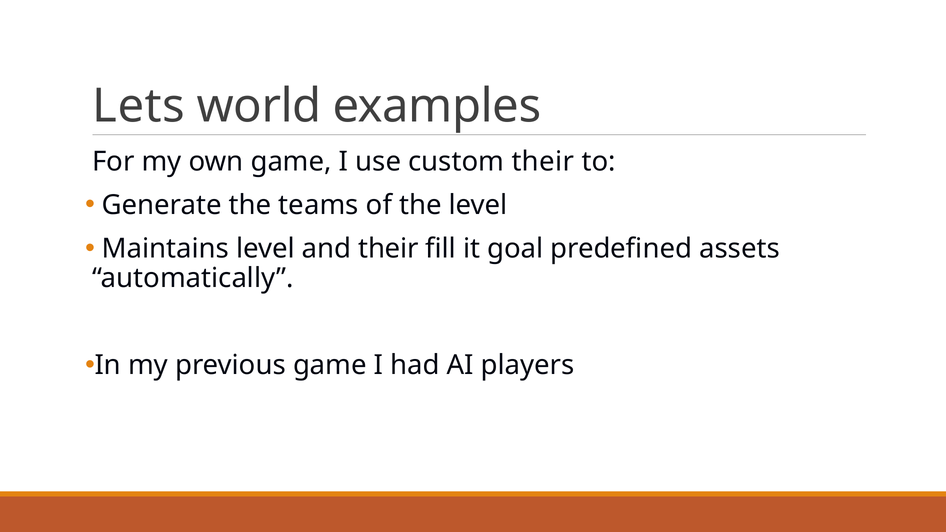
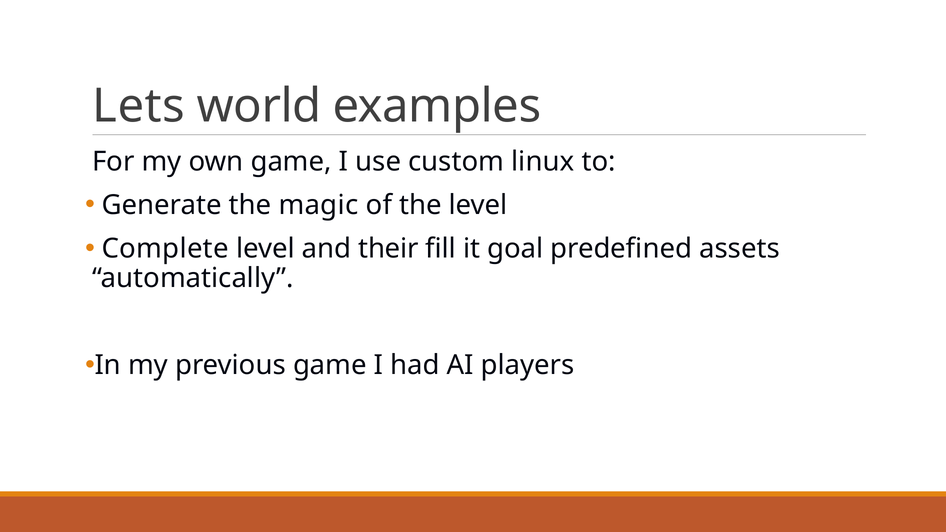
custom their: their -> linux
teams: teams -> magic
Maintains: Maintains -> Complete
